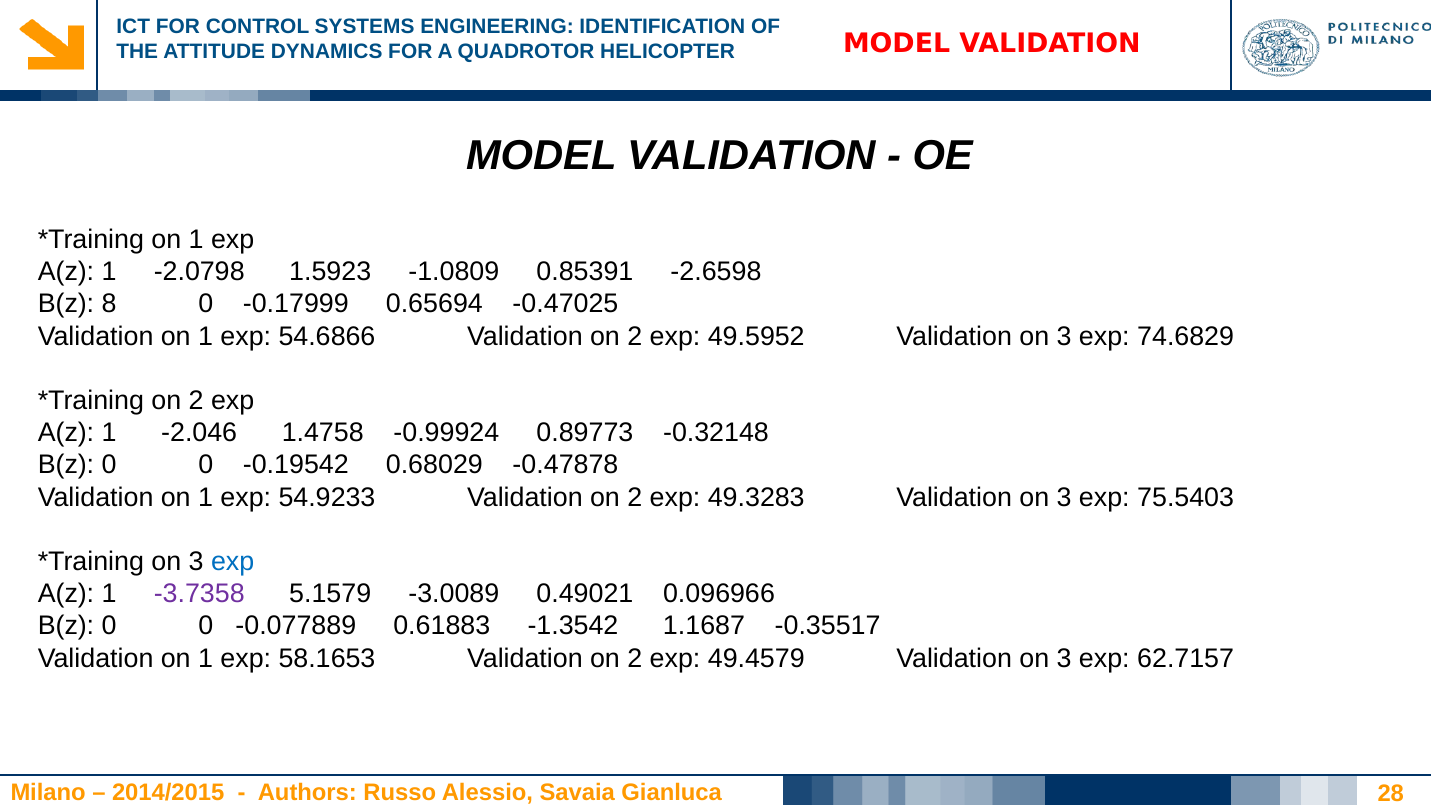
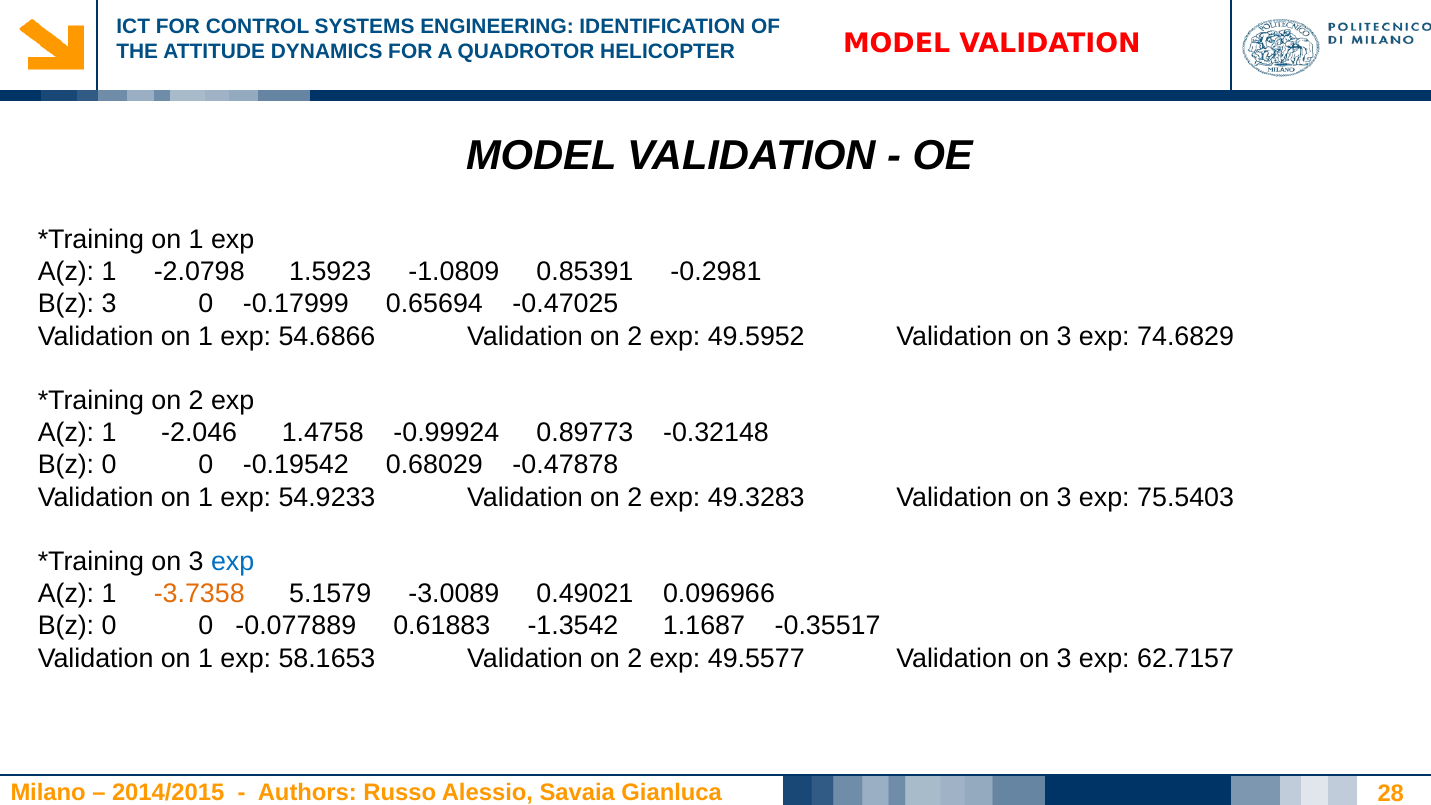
-2.6598: -2.6598 -> -0.2981
B(z 8: 8 -> 3
-3.7358 colour: purple -> orange
49.4579: 49.4579 -> 49.5577
